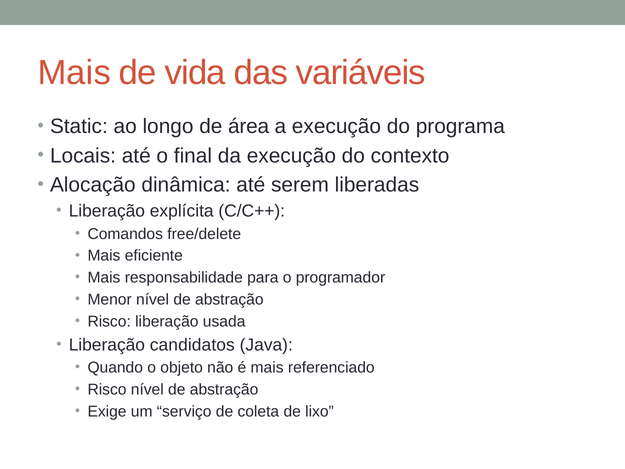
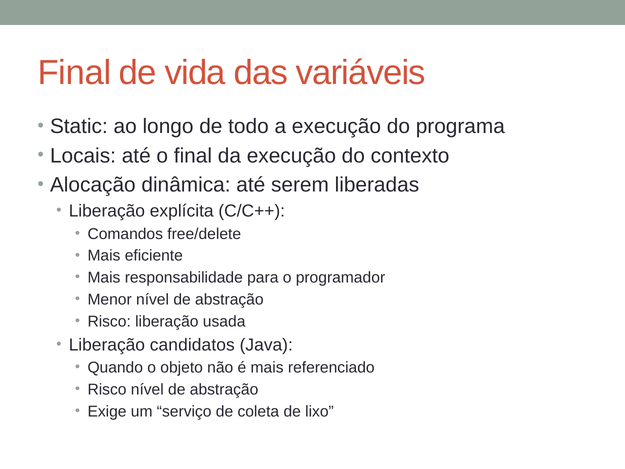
Mais at (74, 73): Mais -> Final
área: área -> todo
